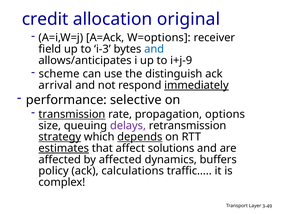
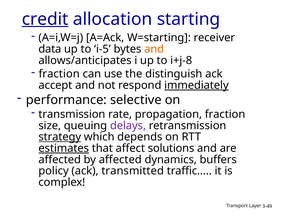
credit underline: none -> present
original: original -> starting
W=options: W=options -> W=starting
field: field -> data
i-3: i-3 -> i-5
and at (154, 49) colour: blue -> orange
i+j-9: i+j-9 -> i+j-8
scheme at (59, 74): scheme -> fraction
arrival: arrival -> accept
transmission underline: present -> none
propagation options: options -> fraction
depends underline: present -> none
calculations: calculations -> transmitted
